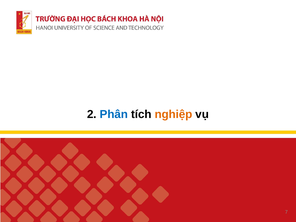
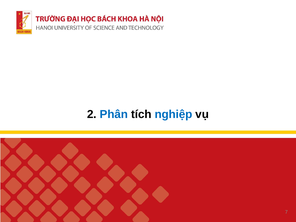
nghiệp colour: orange -> blue
